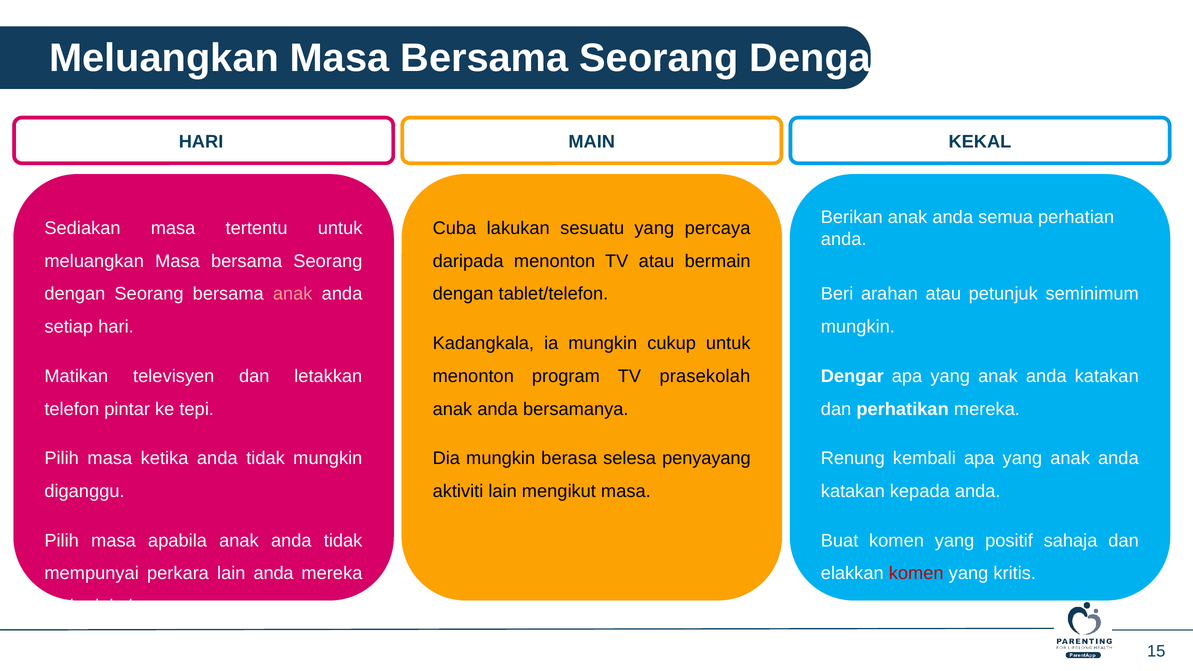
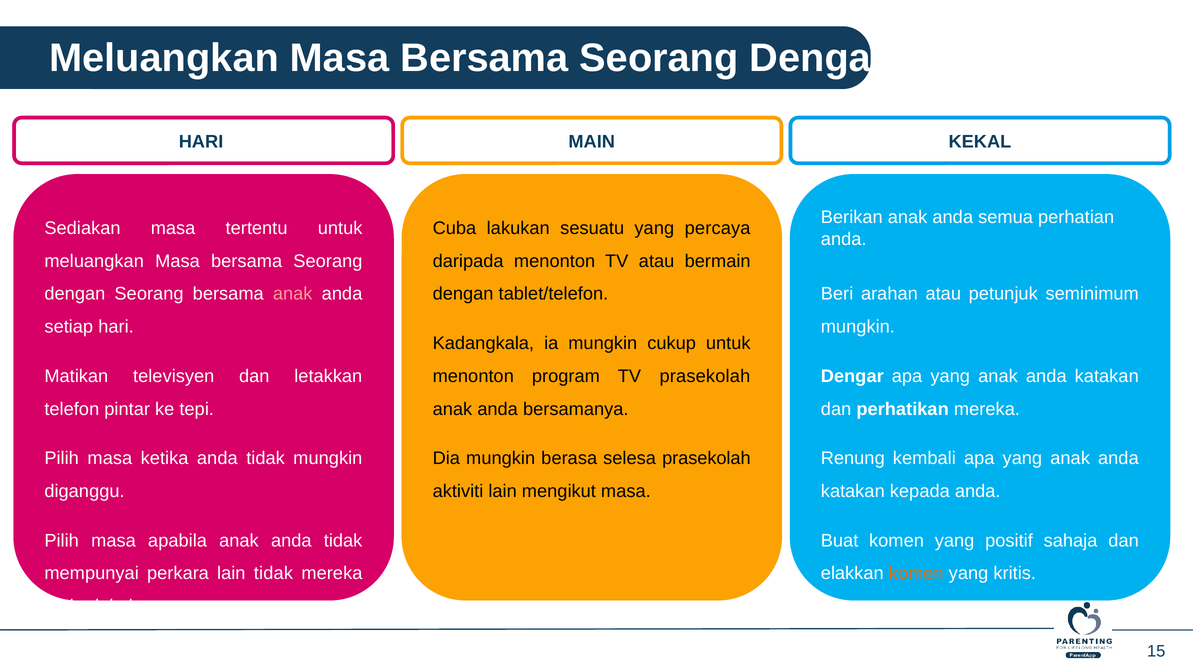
selesa penyayang: penyayang -> prasekolah
lain anda: anda -> tidak
komen at (916, 574) colour: red -> orange
